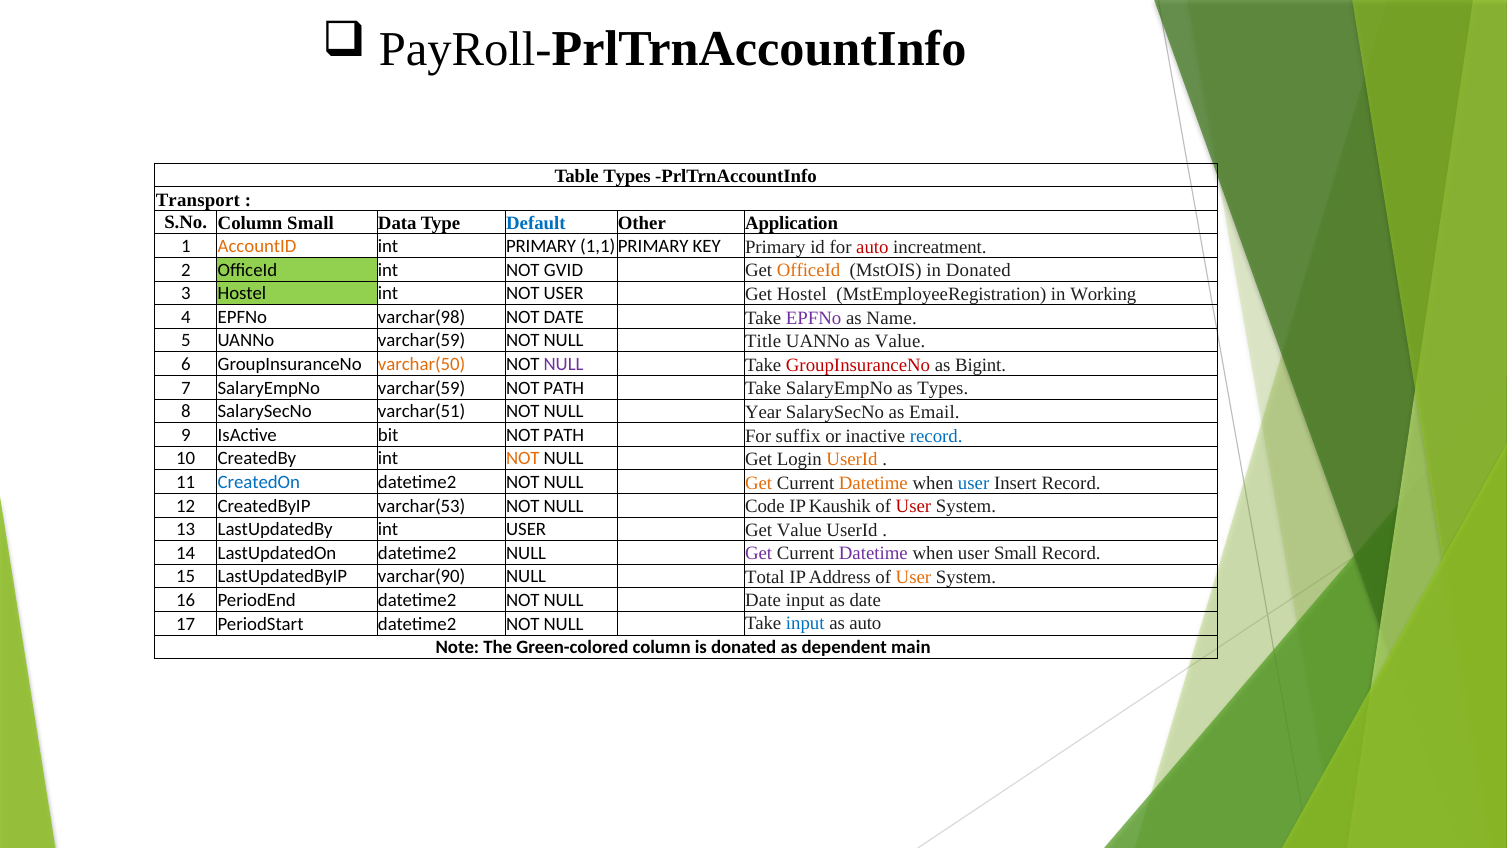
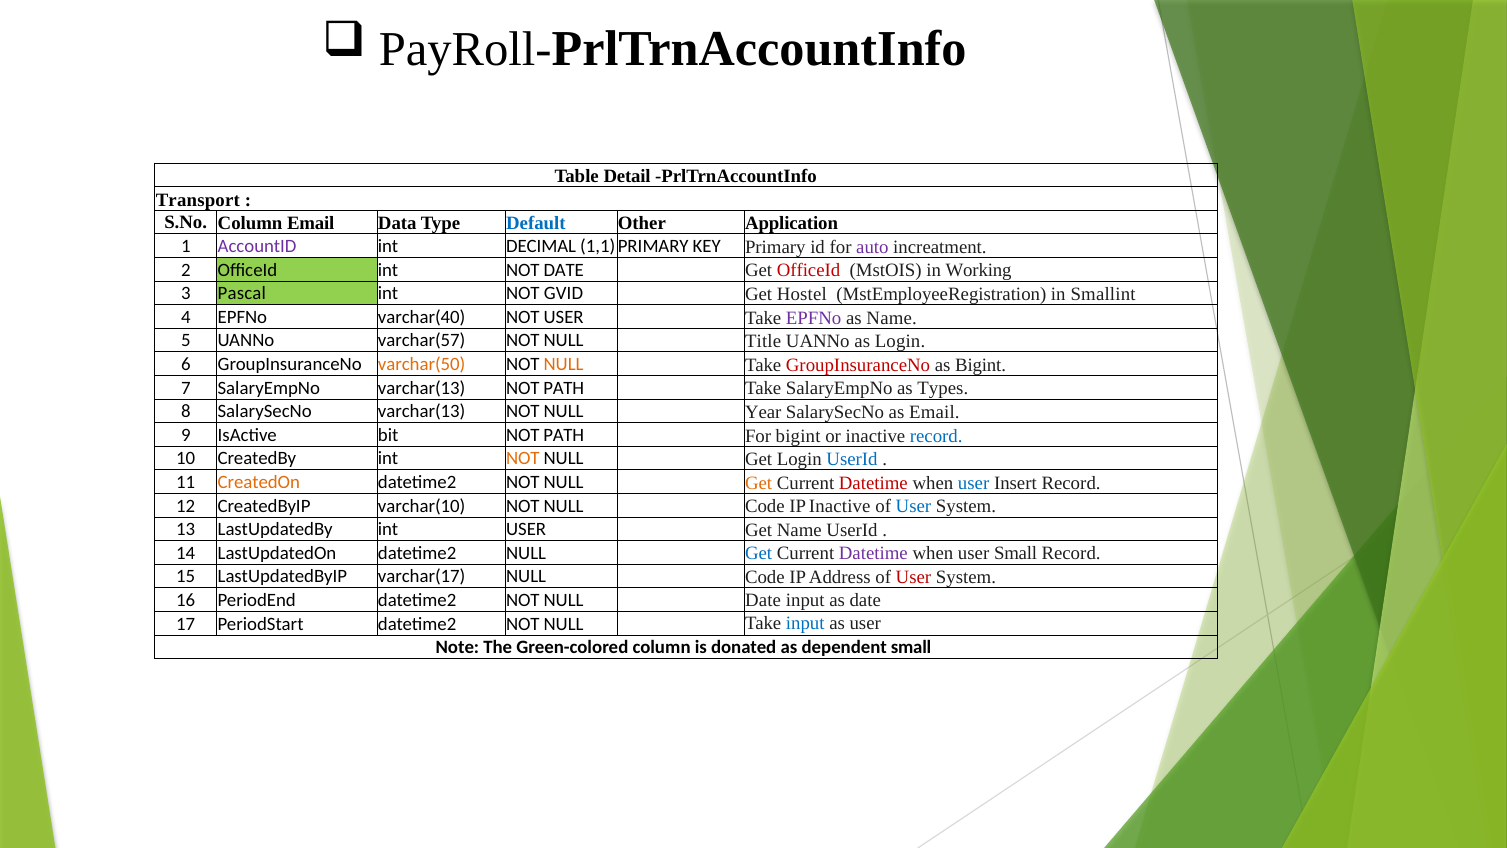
Table Types: Types -> Detail
Column Small: Small -> Email
AccountID colour: orange -> purple
int PRIMARY: PRIMARY -> DECIMAL
auto at (872, 247) colour: red -> purple
NOT GVID: GVID -> DATE
OfficeId at (809, 271) colour: orange -> red
in Donated: Donated -> Working
3 Hostel: Hostel -> Pascal
NOT USER: USER -> GVID
Working: Working -> Smallint
varchar(98: varchar(98 -> varchar(40
NOT DATE: DATE -> USER
UANNo varchar(59: varchar(59 -> varchar(57
as Value: Value -> Login
NULL at (564, 364) colour: purple -> orange
SalaryEmpNo varchar(59: varchar(59 -> varchar(13
SalarySecNo varchar(51: varchar(51 -> varchar(13
For suffix: suffix -> bigint
UserId at (852, 459) colour: orange -> blue
CreatedOn colour: blue -> orange
Datetime at (873, 483) colour: orange -> red
varchar(53: varchar(53 -> varchar(10
IP Kaushik: Kaushik -> Inactive
User at (913, 506) colour: red -> blue
Get Value: Value -> Name
Get at (759, 554) colour: purple -> blue
varchar(90: varchar(90 -> varchar(17
Total at (765, 577): Total -> Code
User at (913, 577) colour: orange -> red
as auto: auto -> user
dependent main: main -> small
